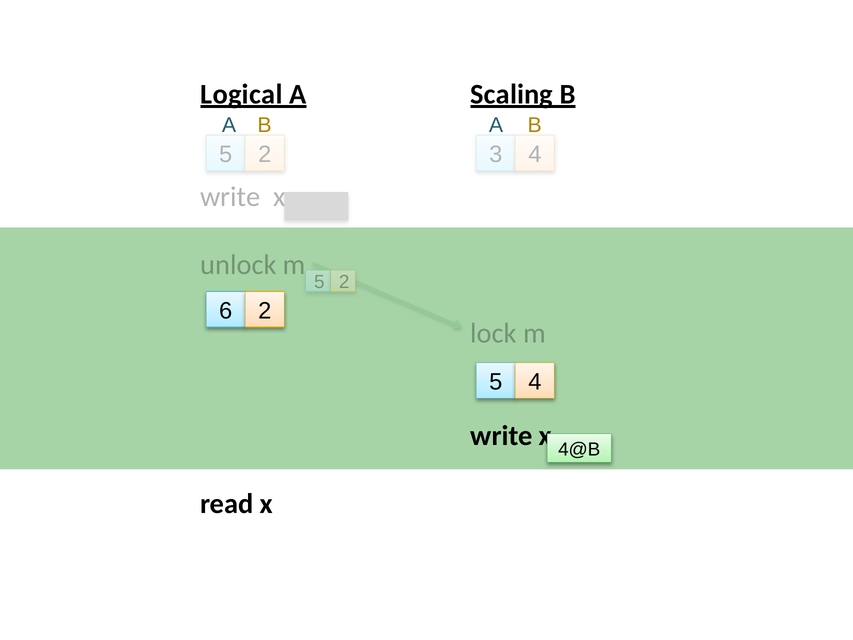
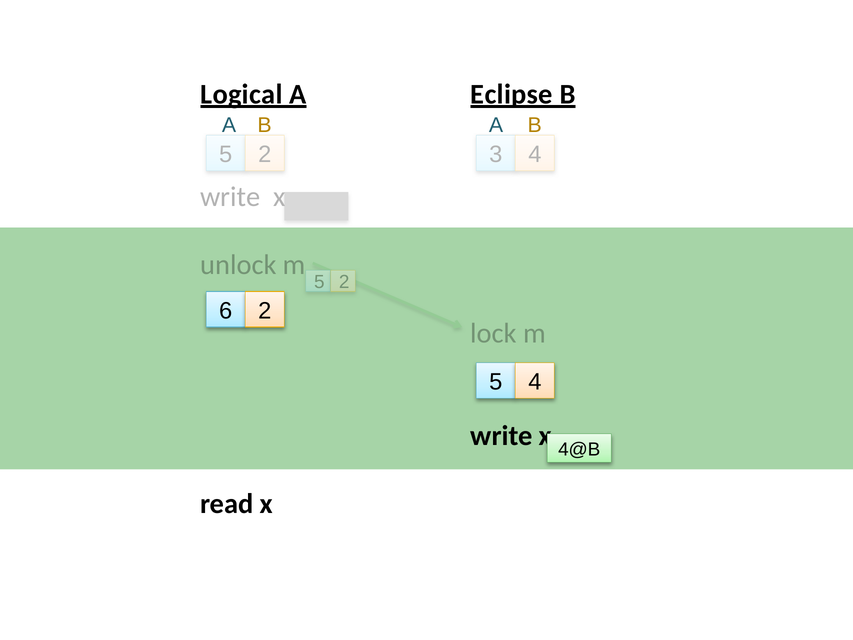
Scaling: Scaling -> Eclipse
